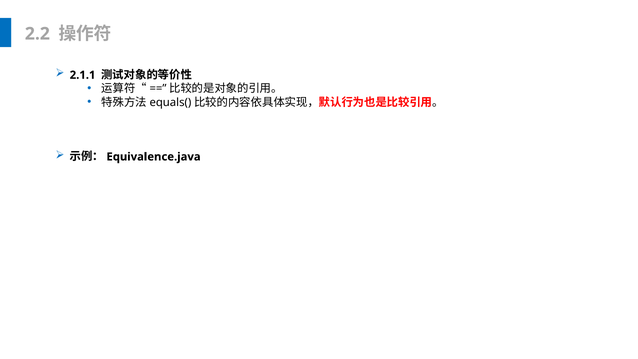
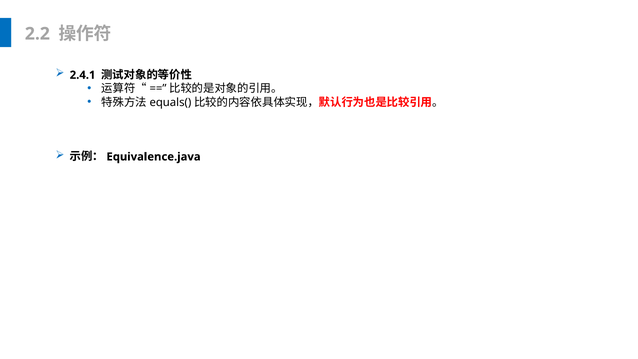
2.1.1: 2.1.1 -> 2.4.1
